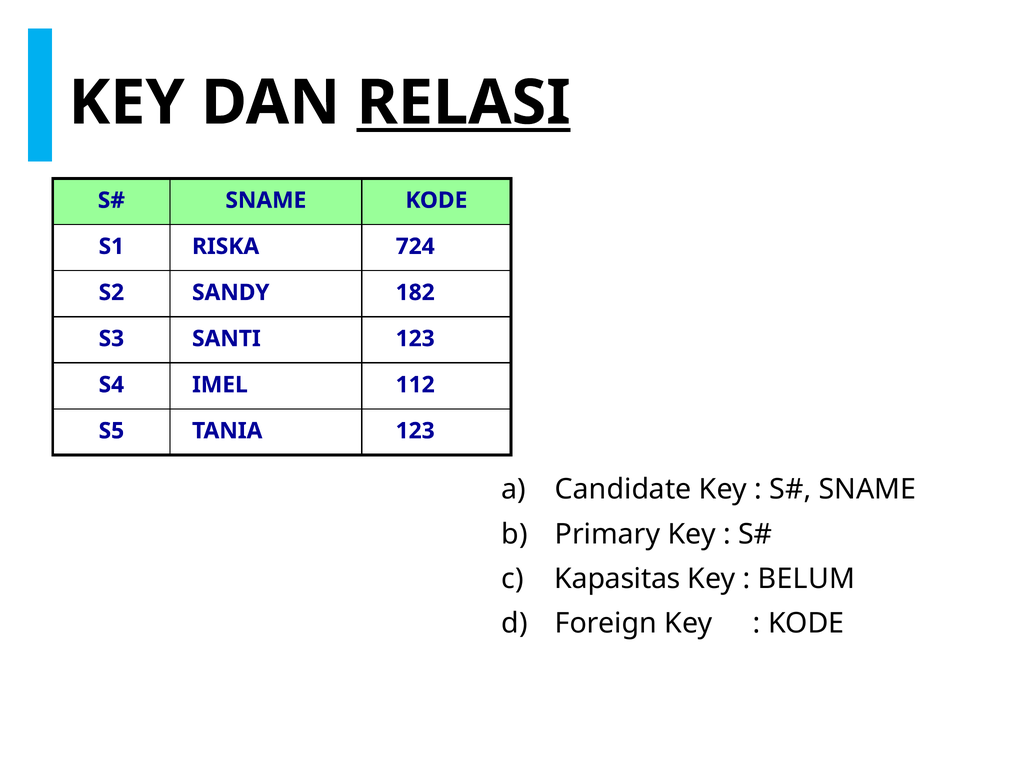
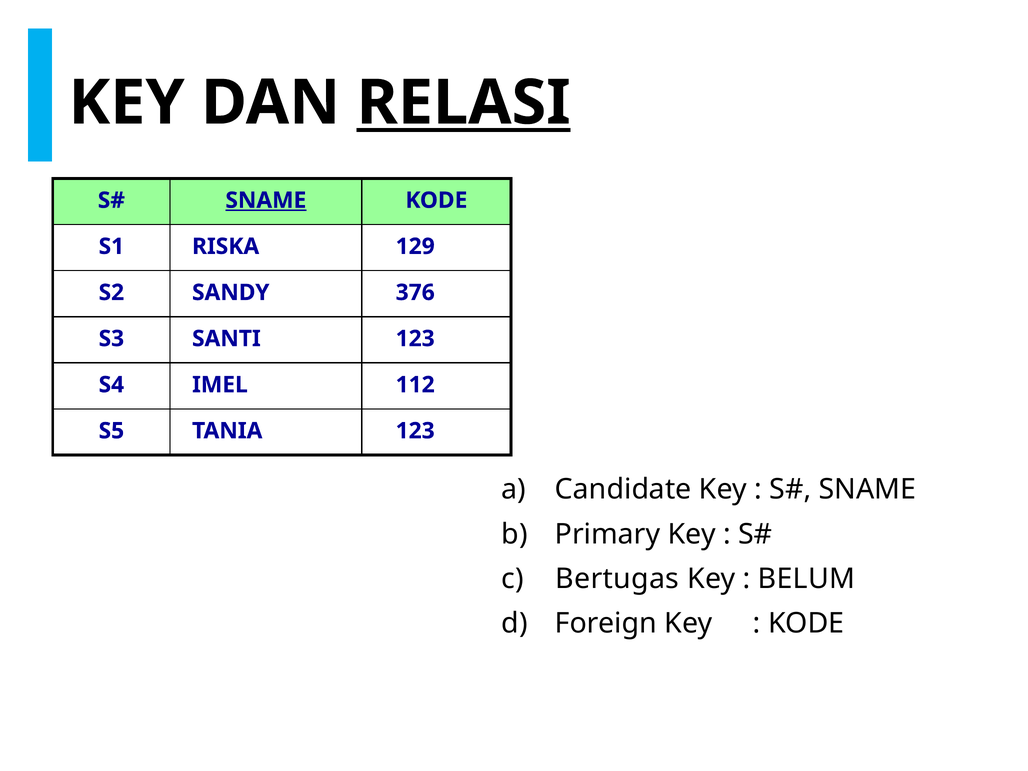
SNAME at (266, 200) underline: none -> present
724: 724 -> 129
182: 182 -> 376
Kapasitas: Kapasitas -> Bertugas
